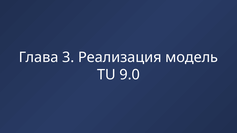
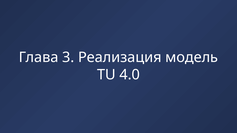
9.0: 9.0 -> 4.0
